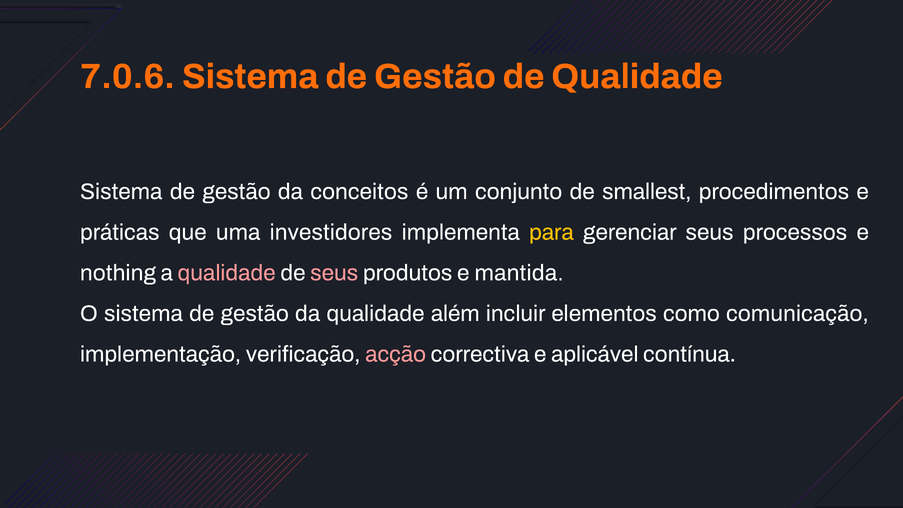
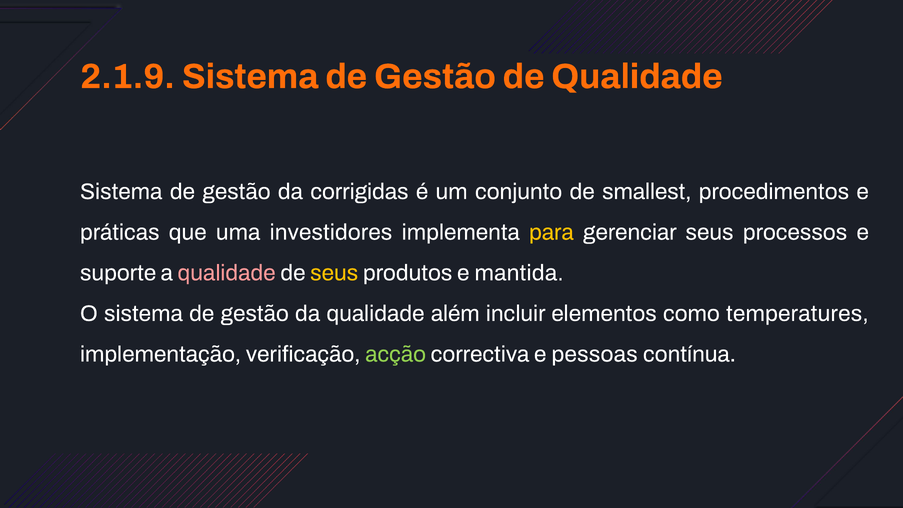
7.0.6: 7.0.6 -> 2.1.9
conceitos: conceitos -> corrigidas
nothing: nothing -> suporte
seus at (334, 273) colour: pink -> yellow
comunicação: comunicação -> temperatures
acção colour: pink -> light green
aplicável: aplicável -> pessoas
